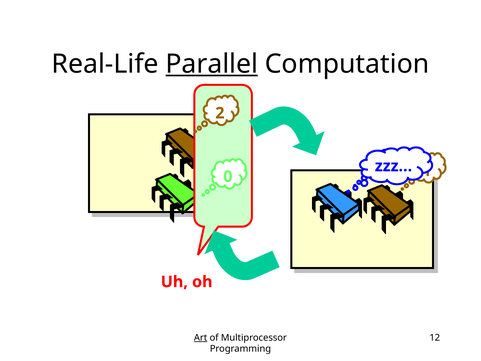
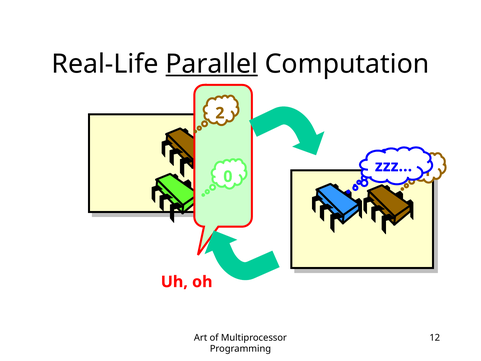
Art underline: present -> none
